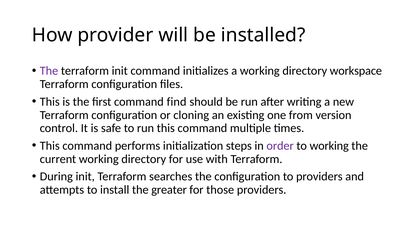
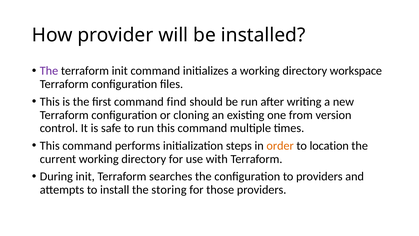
order colour: purple -> orange
to working: working -> location
greater: greater -> storing
